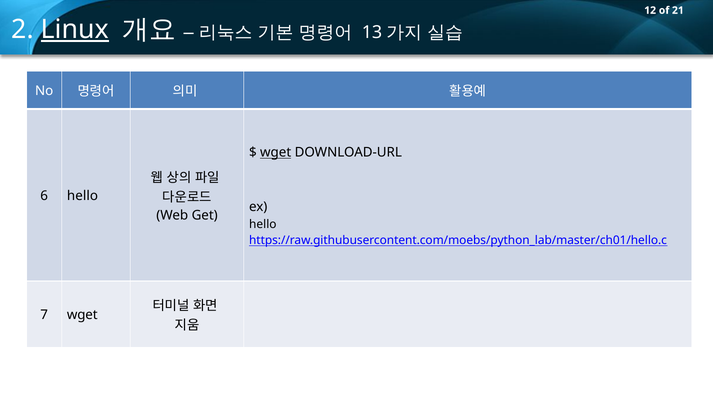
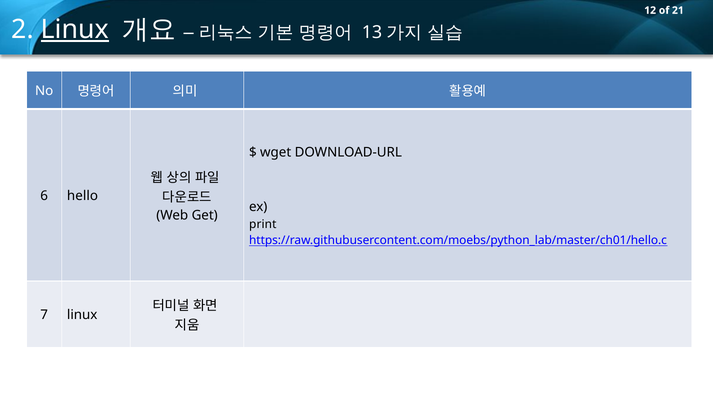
wget at (276, 152) underline: present -> none
hello at (263, 224): hello -> print
7 wget: wget -> linux
